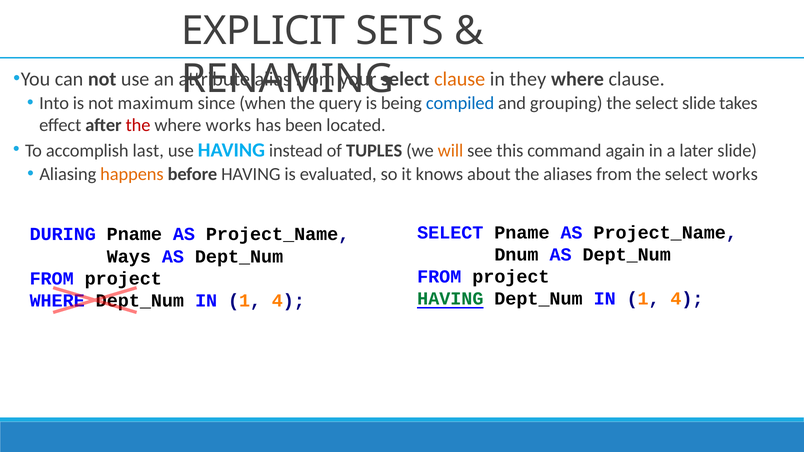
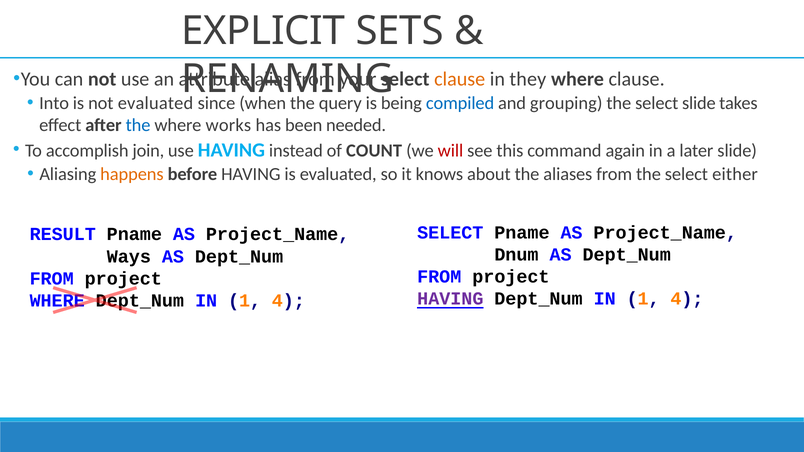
not maximum: maximum -> evaluated
the at (138, 125) colour: red -> blue
located: located -> needed
last: last -> join
TUPLES: TUPLES -> COUNT
will colour: orange -> red
select works: works -> either
DURING: DURING -> RESULT
HAVING at (450, 299) colour: green -> purple
